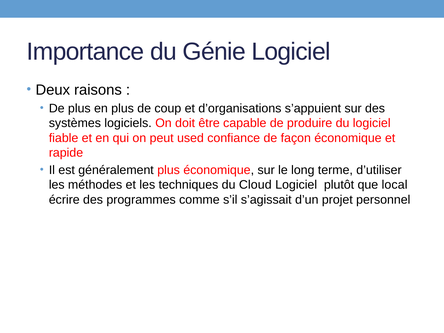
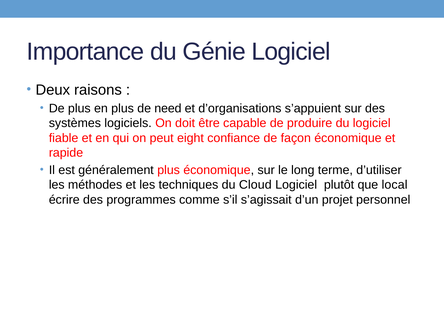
coup: coup -> need
used: used -> eight
